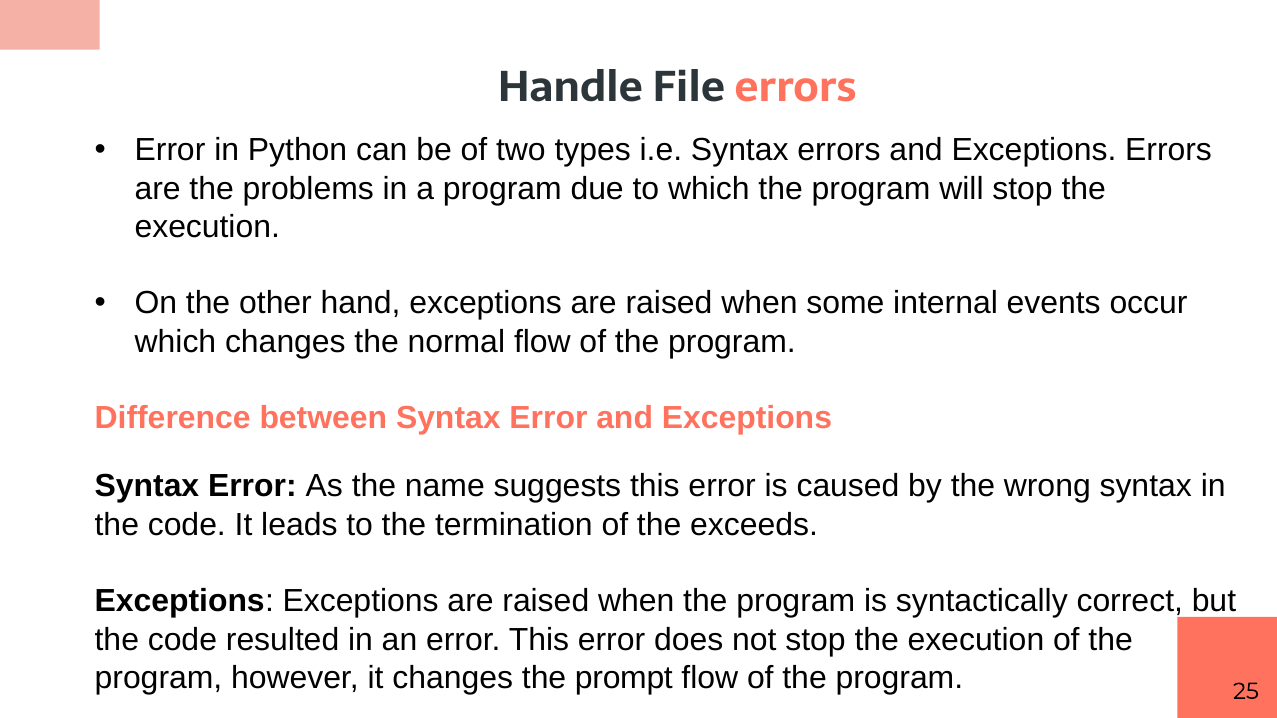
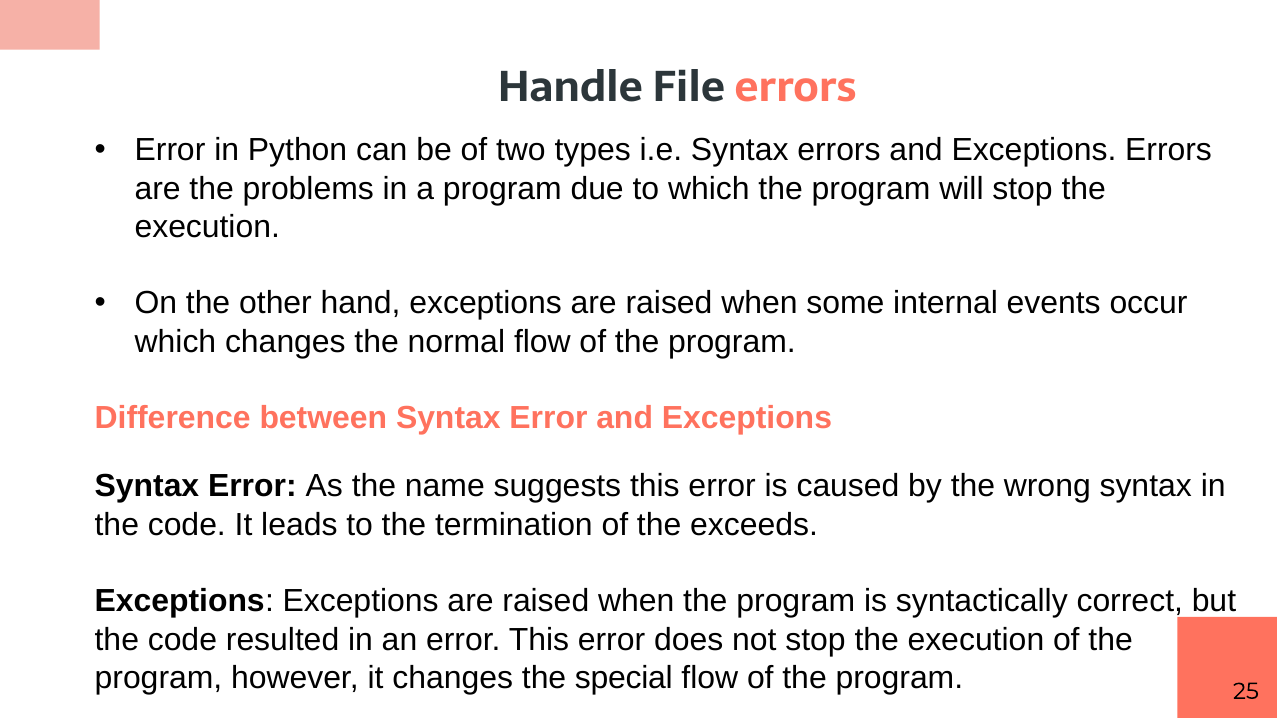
prompt: prompt -> special
